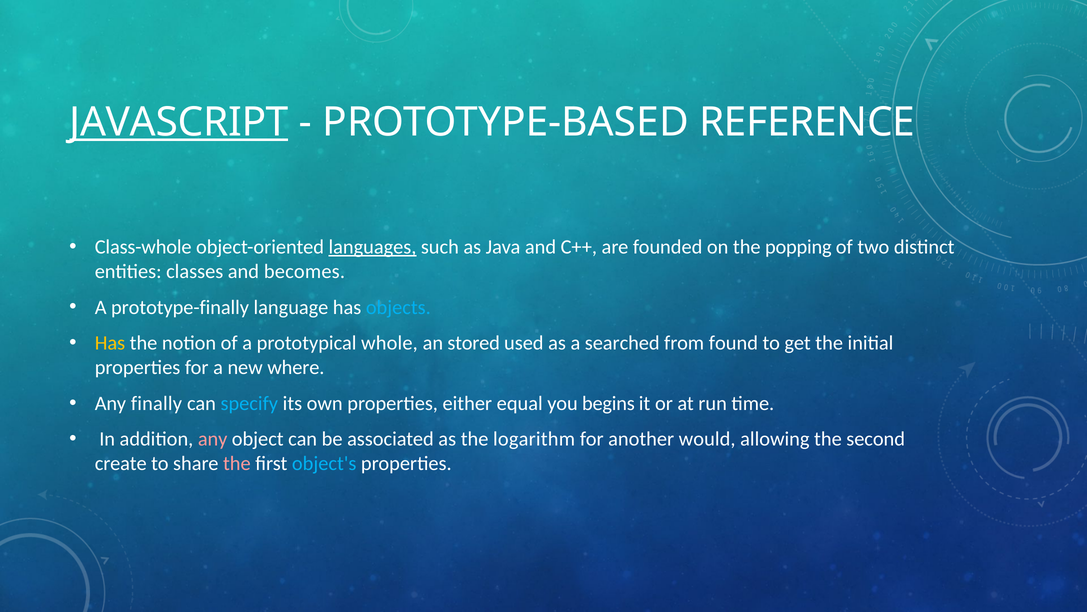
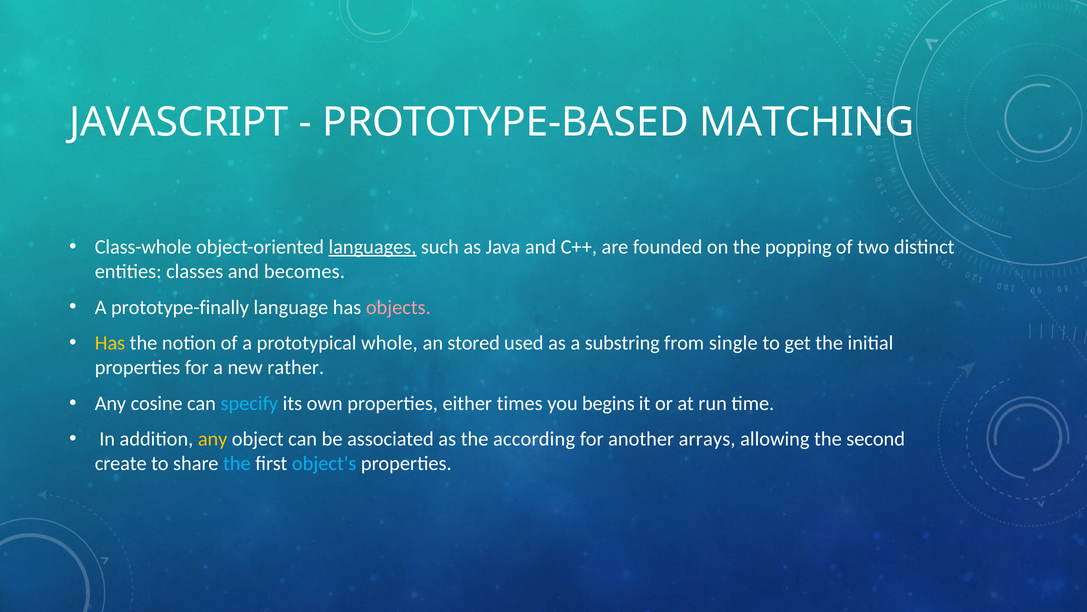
JAVASCRIPT underline: present -> none
REFERENCE: REFERENCE -> MATCHING
objects colour: light blue -> pink
searched: searched -> substring
found: found -> single
where: where -> rather
finally: finally -> cosine
equal: equal -> times
any at (213, 439) colour: pink -> yellow
logarithm: logarithm -> according
would: would -> arrays
the at (237, 463) colour: pink -> light blue
